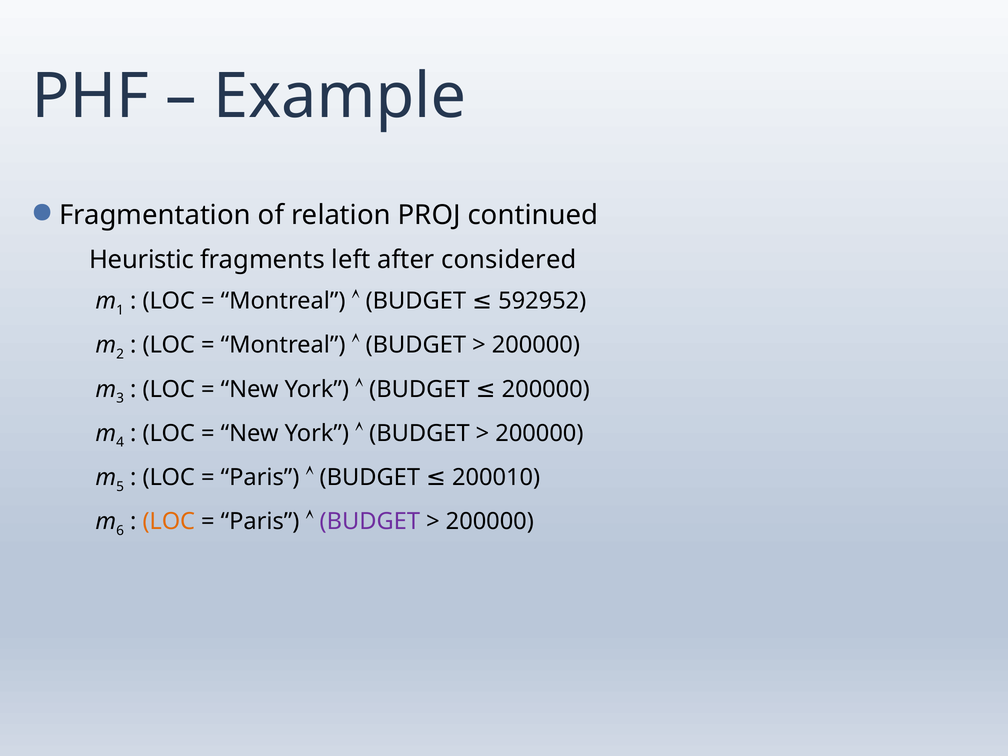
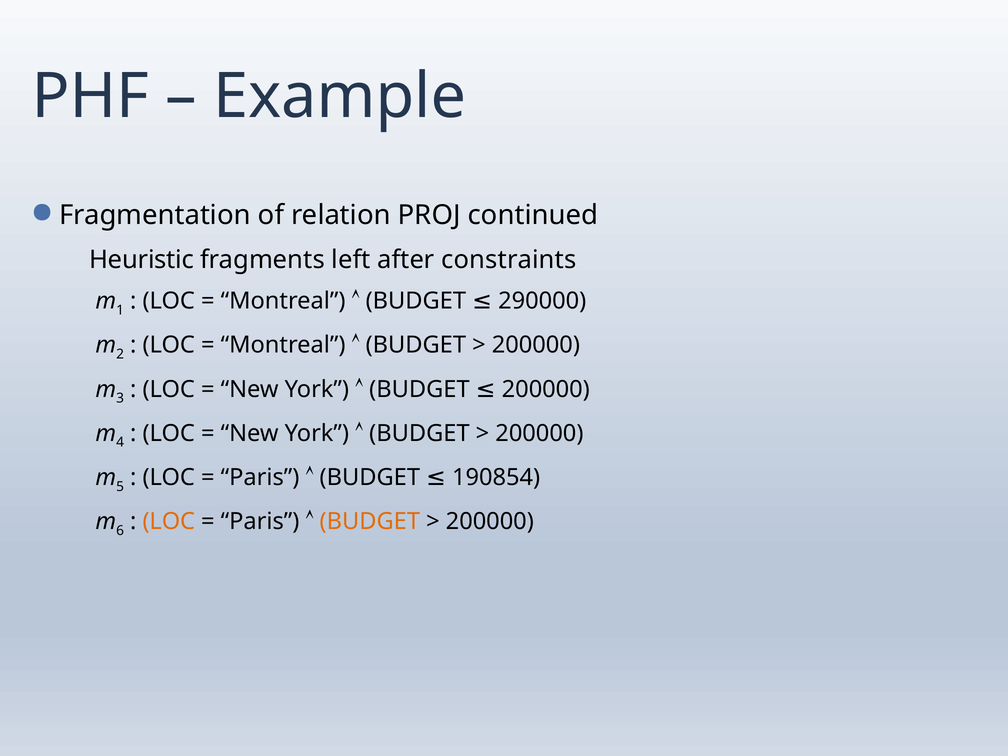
considered: considered -> constraints
592952: 592952 -> 290000
200010: 200010 -> 190854
BUDGET at (370, 521) colour: purple -> orange
